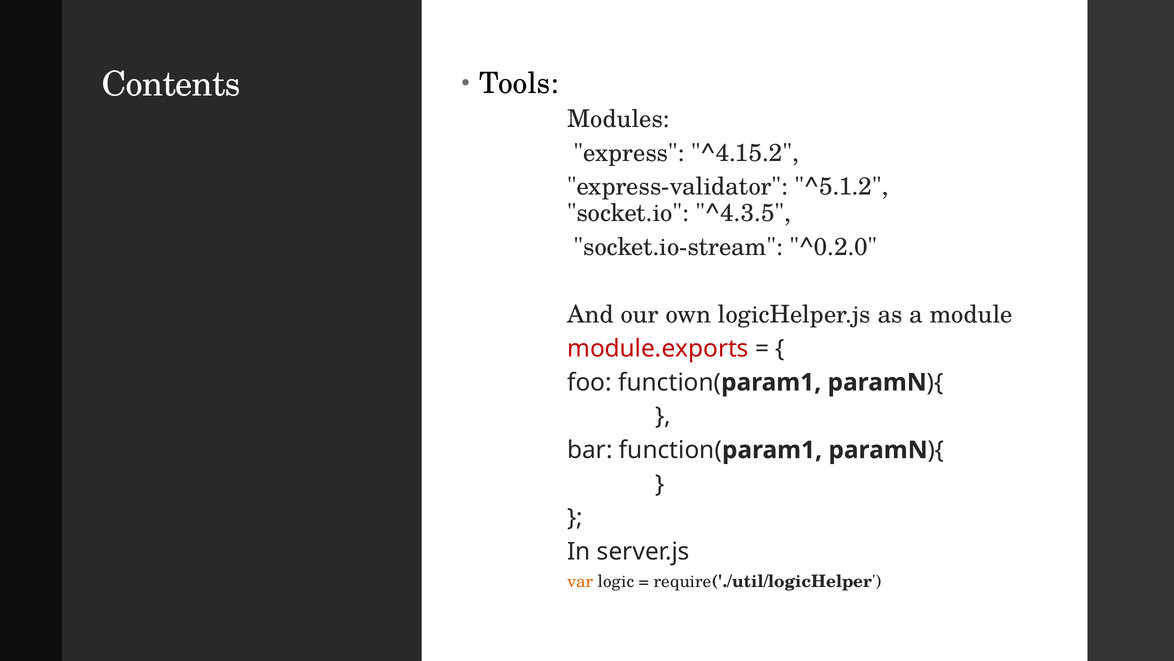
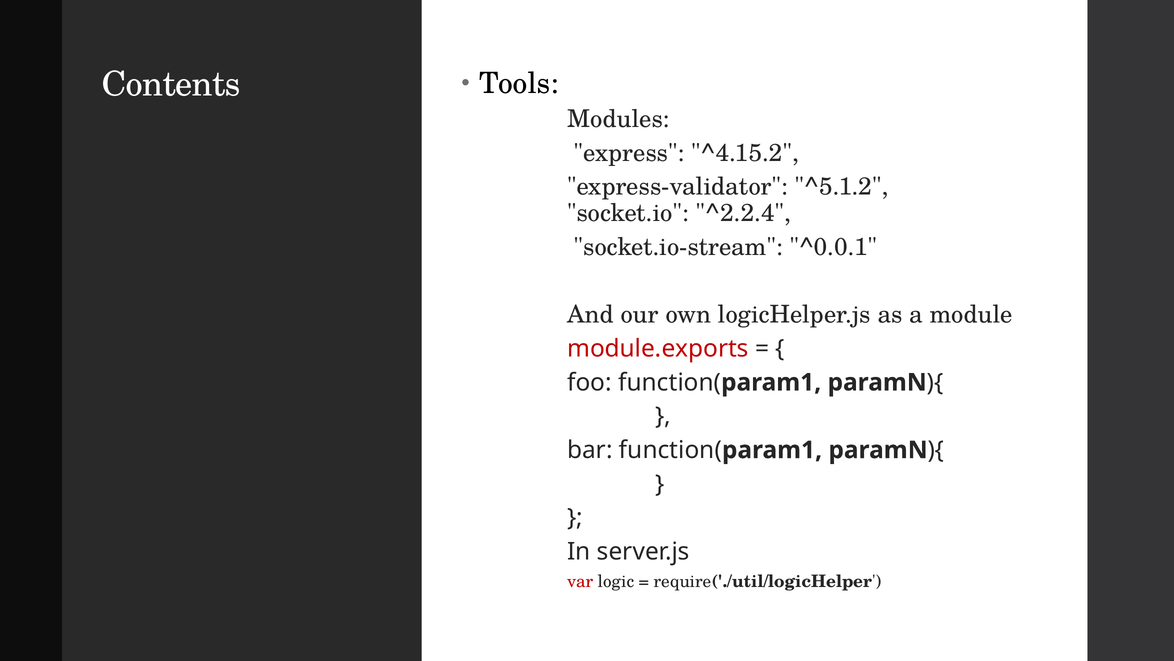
^4.3.5: ^4.3.5 -> ^2.2.4
^0.2.0: ^0.2.0 -> ^0.0.1
var colour: orange -> red
